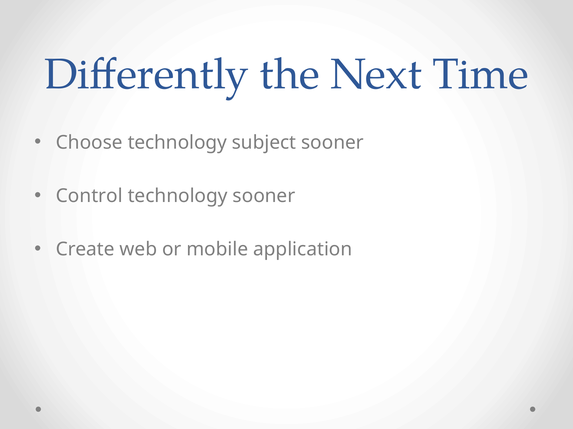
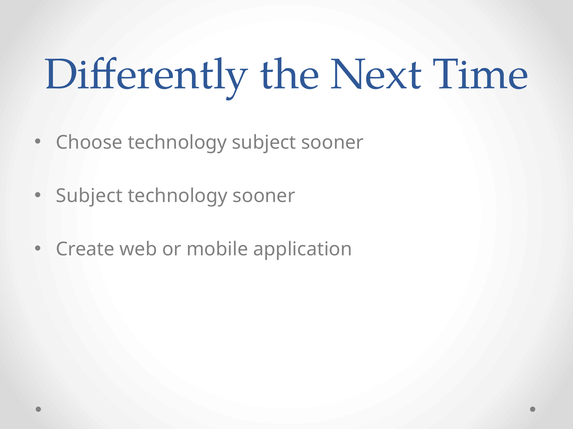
Control at (89, 196): Control -> Subject
